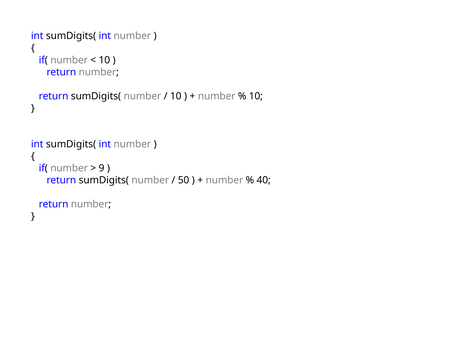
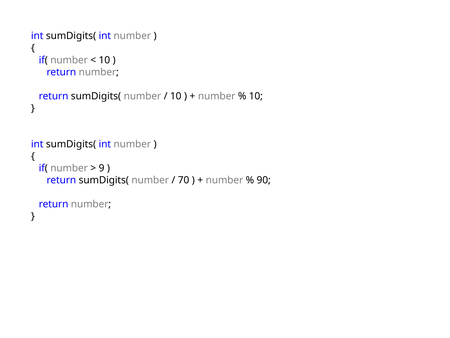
50: 50 -> 70
40: 40 -> 90
